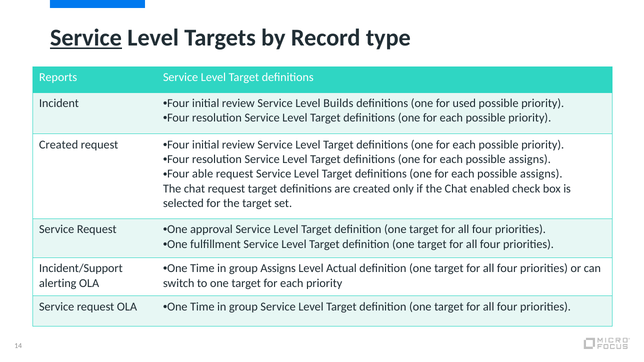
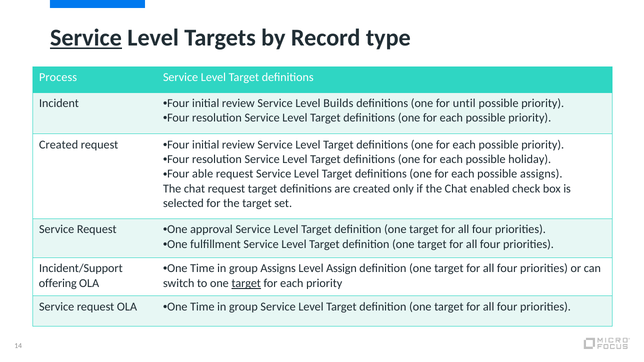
Reports: Reports -> Process
used: used -> until
assigns at (530, 159): assigns -> holiday
Actual: Actual -> Assign
alerting: alerting -> offering
target at (246, 283) underline: none -> present
